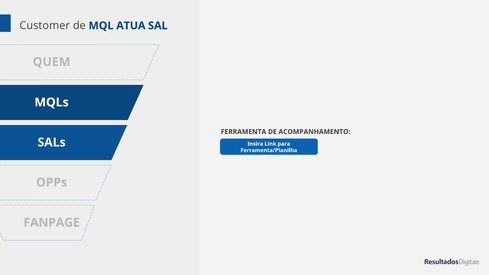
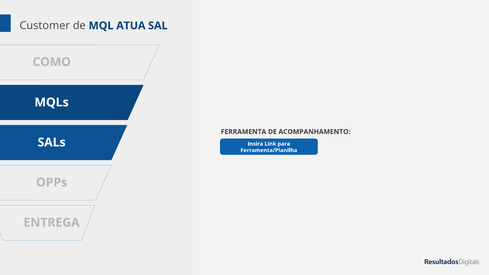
QUEM: QUEM -> COMO
FANPAGE: FANPAGE -> ENTREGA
